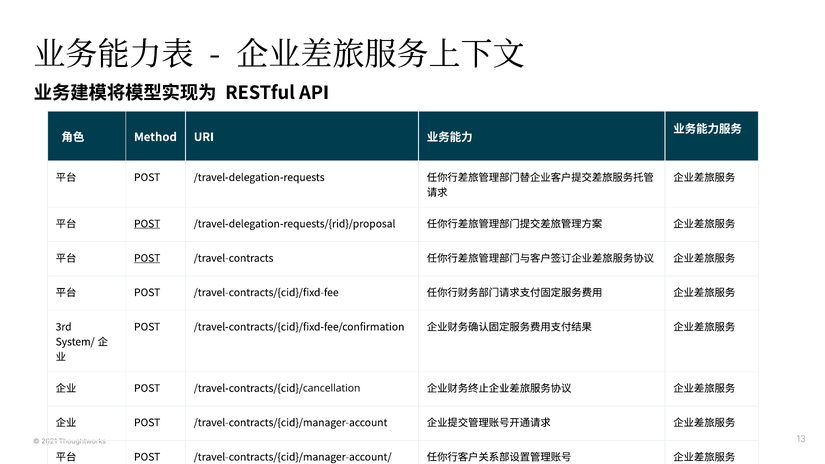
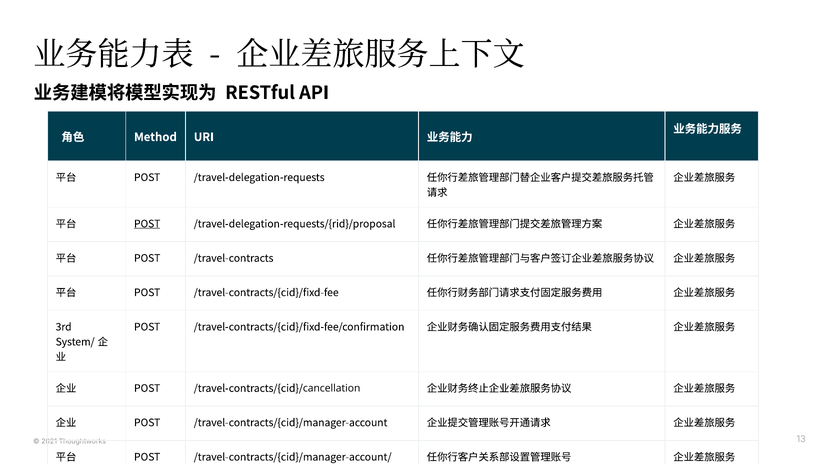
POST at (147, 258) underline: present -> none
